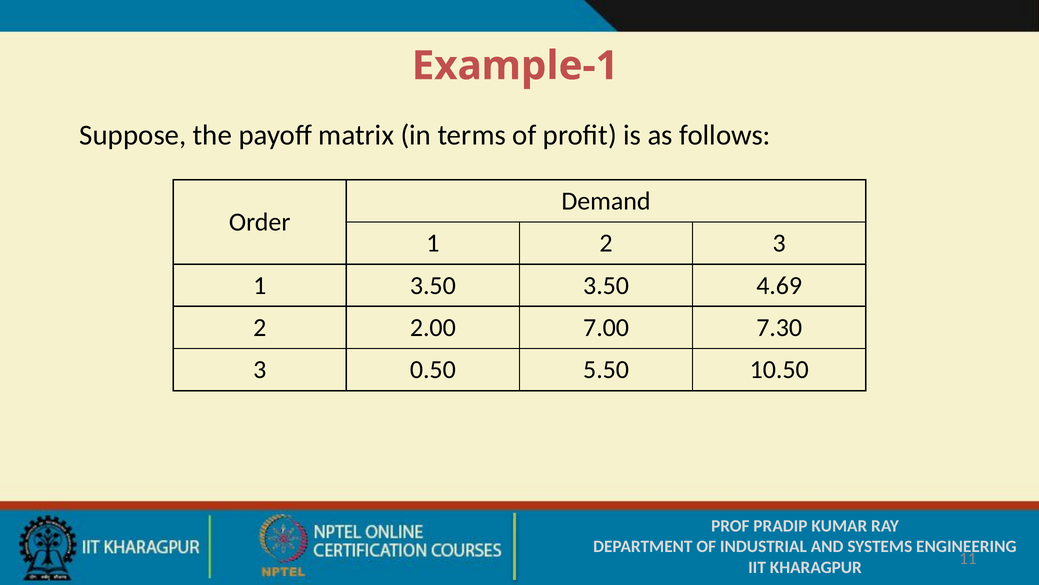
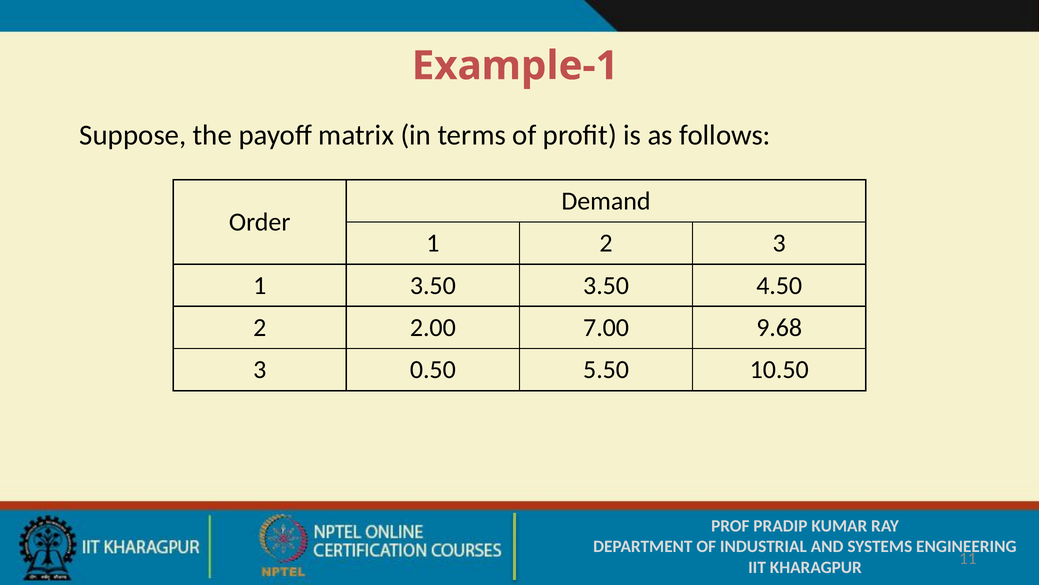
4.69: 4.69 -> 4.50
7.30: 7.30 -> 9.68
